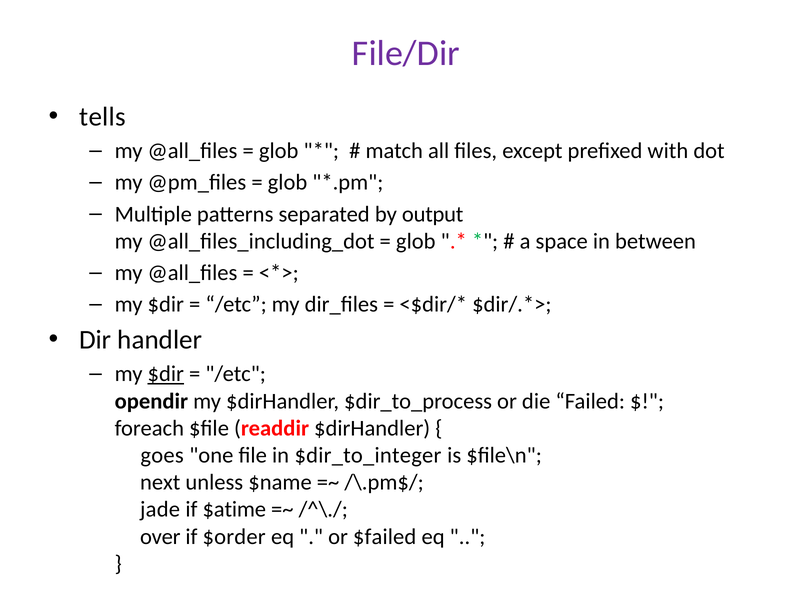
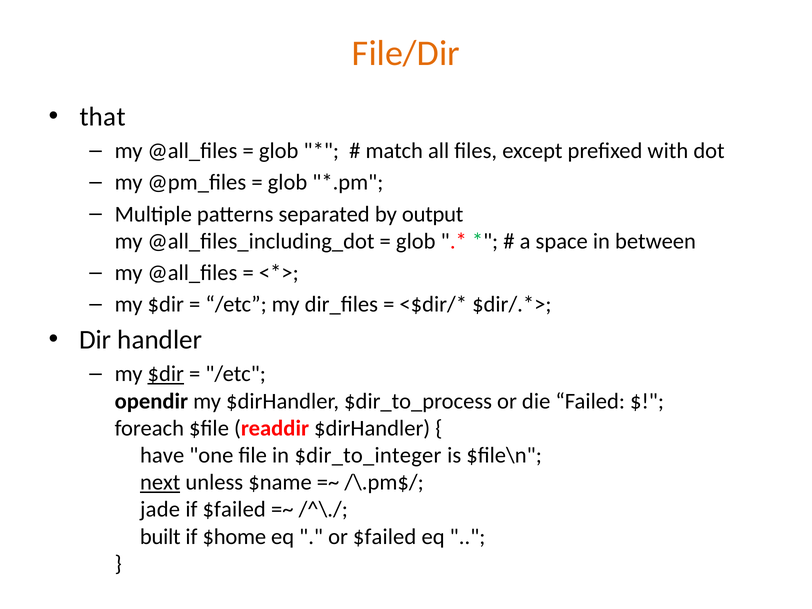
File/Dir colour: purple -> orange
tells: tells -> that
goes: goes -> have
next underline: none -> present
if $atime: $atime -> $failed
over: over -> built
$order: $order -> $home
